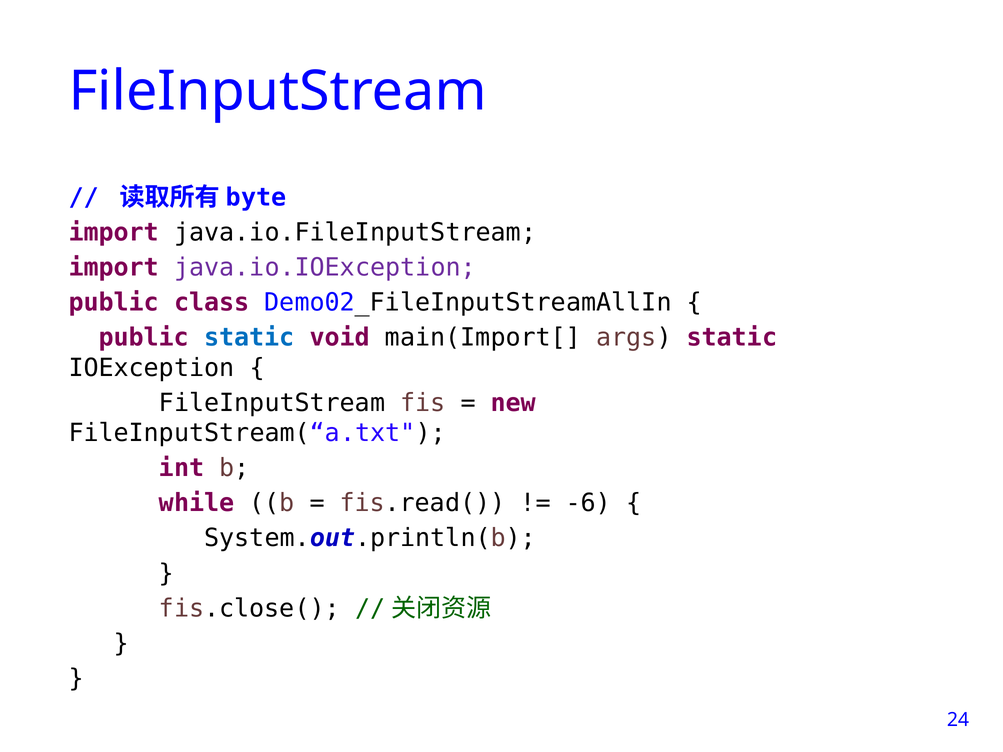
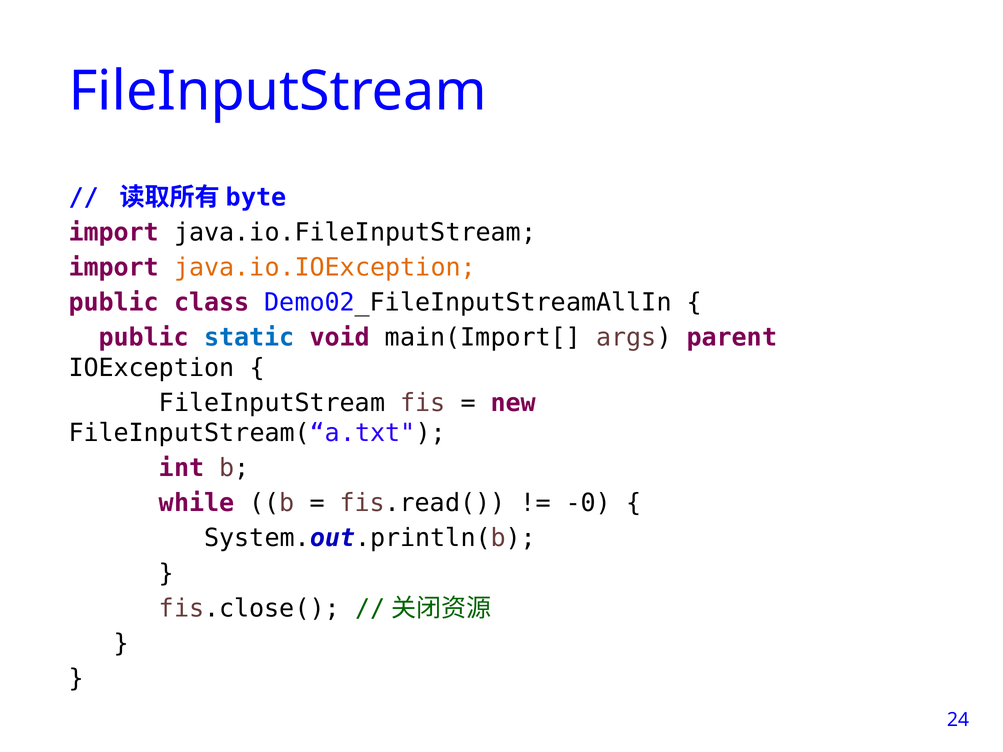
java.io.IOException colour: purple -> orange
args static: static -> parent
-6: -6 -> -0
